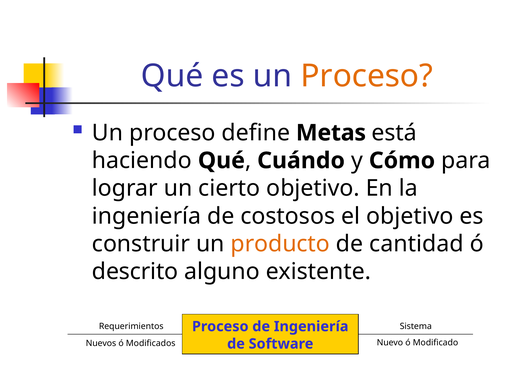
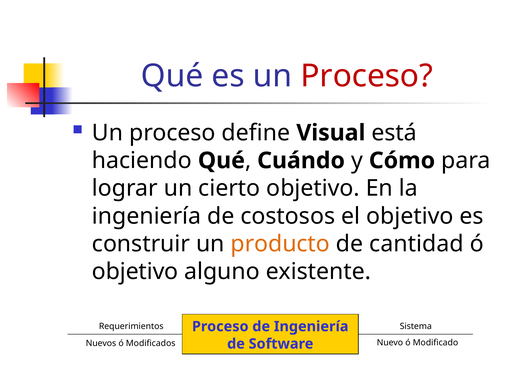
Proceso at (367, 76) colour: orange -> red
Metas: Metas -> Visual
descrito at (135, 272): descrito -> objetivo
